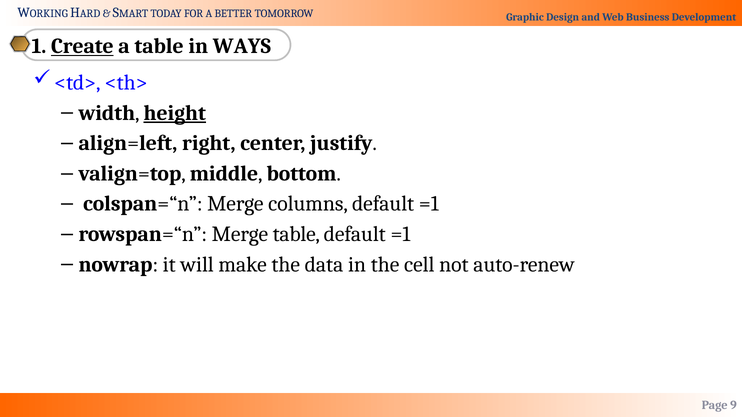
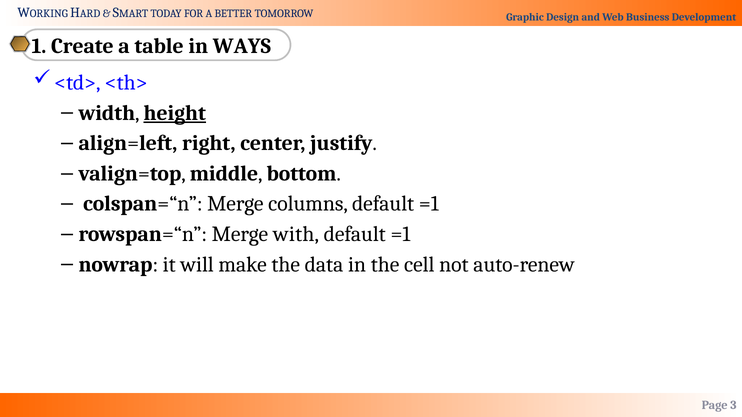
Create underline: present -> none
Merge table: table -> with
9: 9 -> 3
